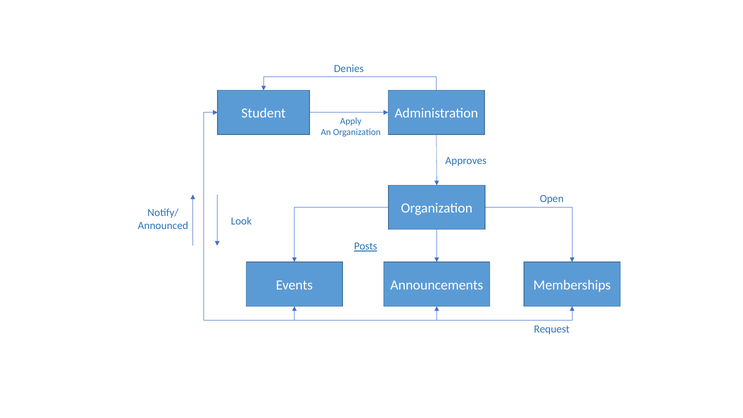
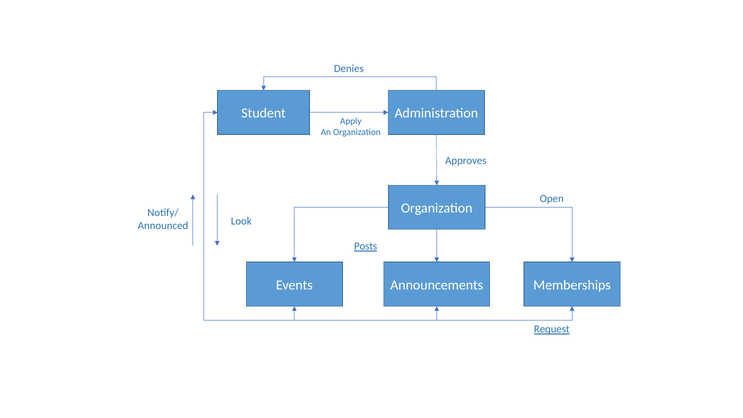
Request underline: none -> present
